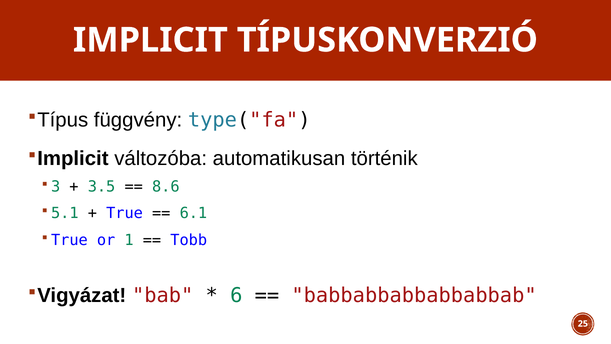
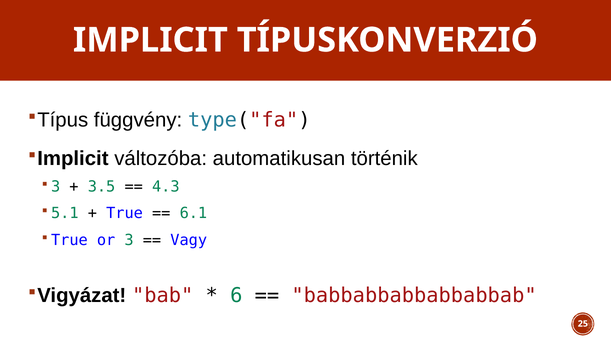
8.6: 8.6 -> 4.3
1: 1 -> 3
Tobb: Tobb -> Vagy
